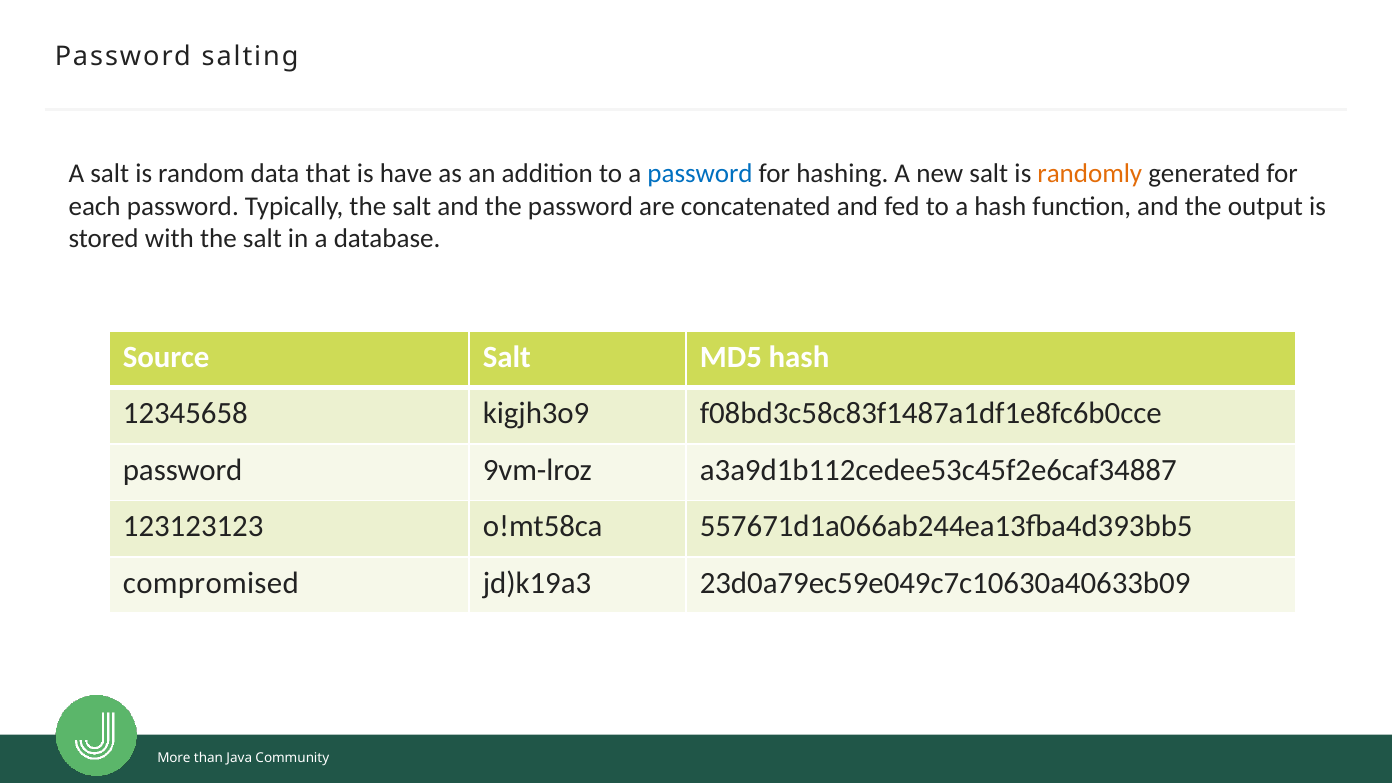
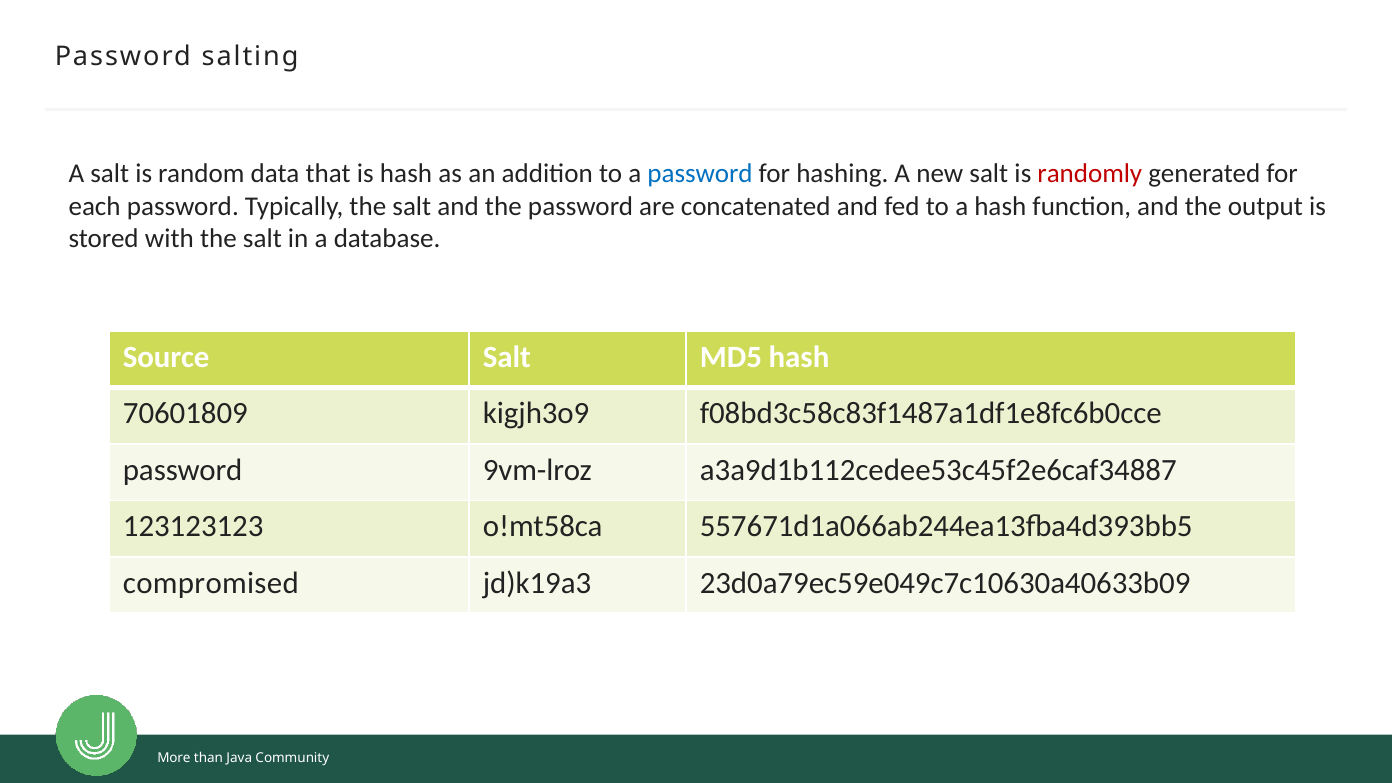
is have: have -> hash
randomly colour: orange -> red
12345658: 12345658 -> 70601809
